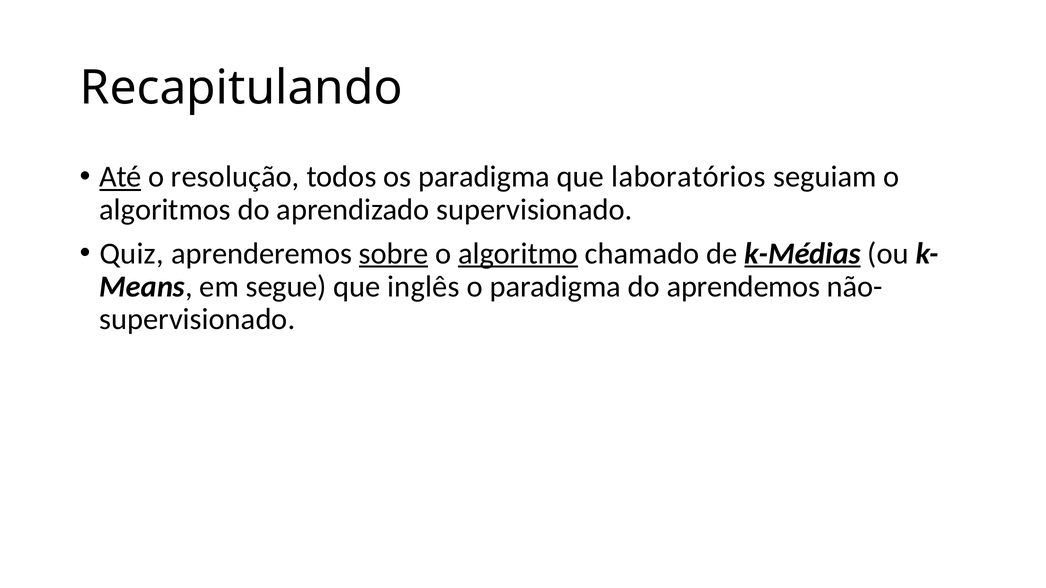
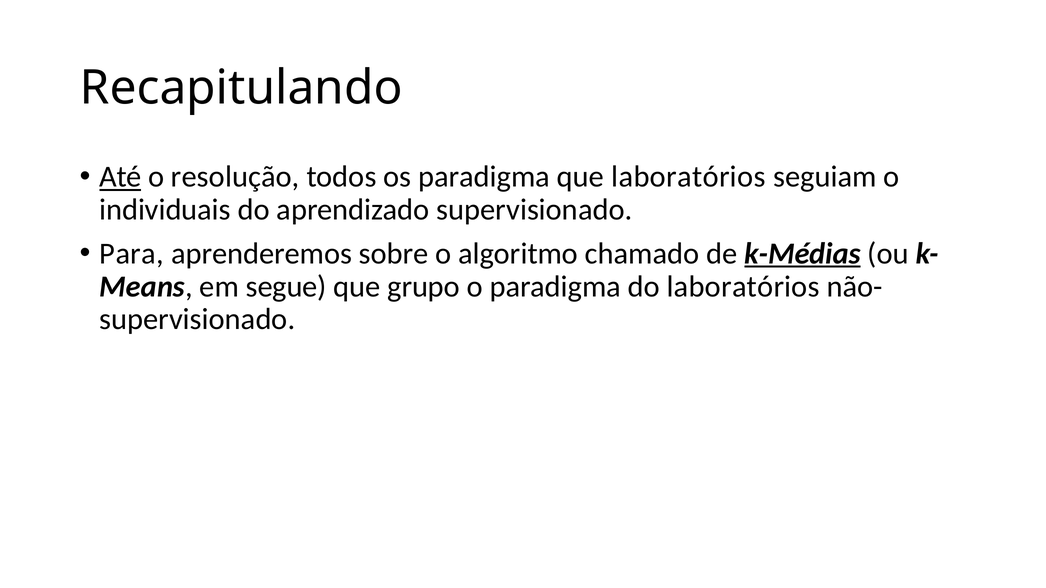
algoritmos: algoritmos -> individuais
Quiz: Quiz -> Para
sobre underline: present -> none
algoritmo underline: present -> none
inglês: inglês -> grupo
do aprendemos: aprendemos -> laboratórios
